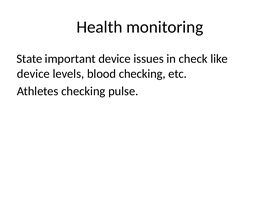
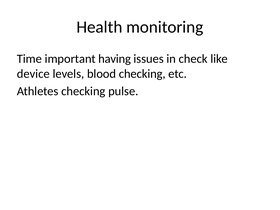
State: State -> Time
important device: device -> having
